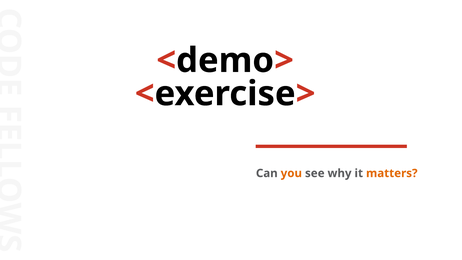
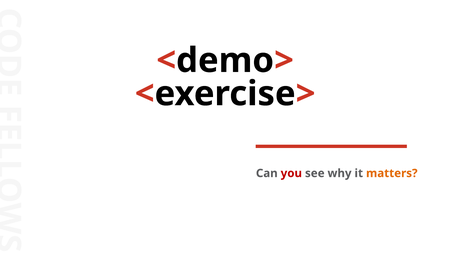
you colour: orange -> red
